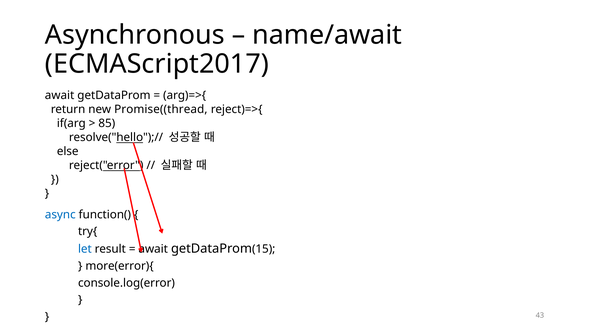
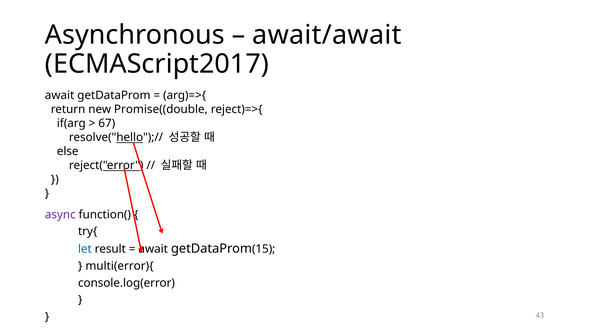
name/await: name/await -> await/await
Promise((thread: Promise((thread -> Promise((double
85: 85 -> 67
async colour: blue -> purple
more(error){: more(error){ -> multi(error){
